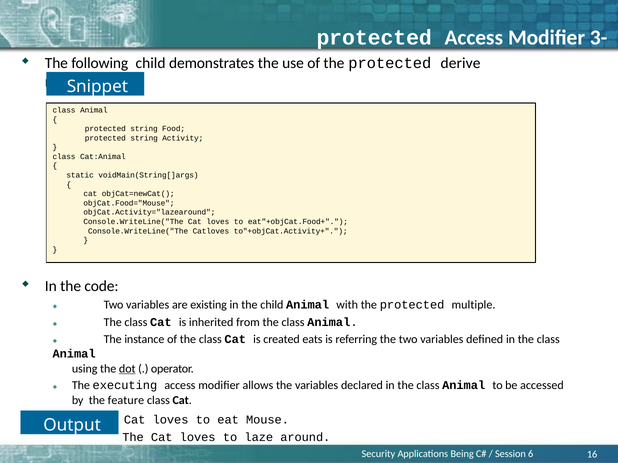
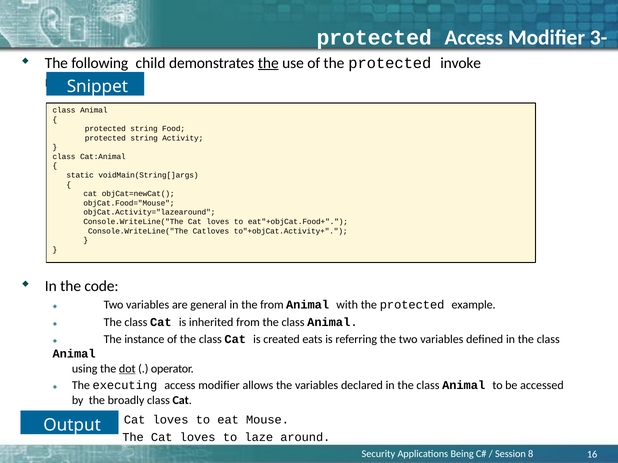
the at (268, 63) underline: none -> present
derive: derive -> invoke
existing: existing -> general
the child: child -> from
multiple: multiple -> example
feature: feature -> broadly
6: 6 -> 8
